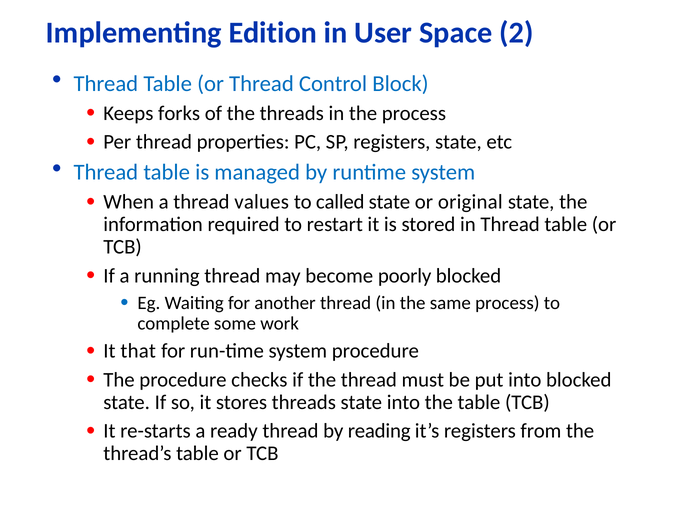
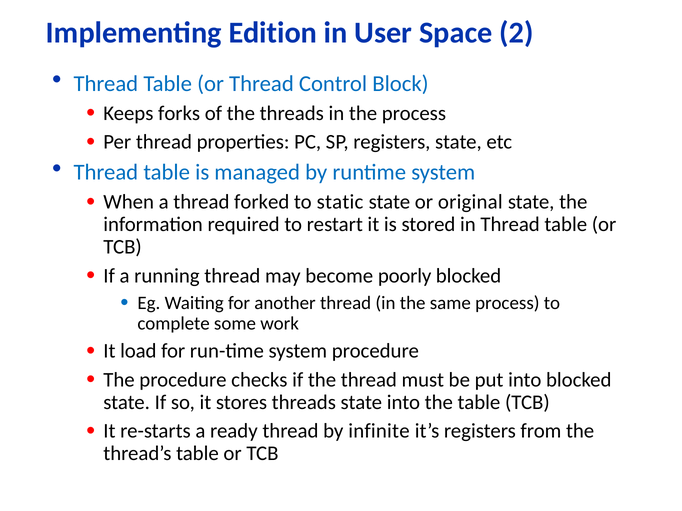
values: values -> forked
called: called -> static
that: that -> load
reading: reading -> infinite
